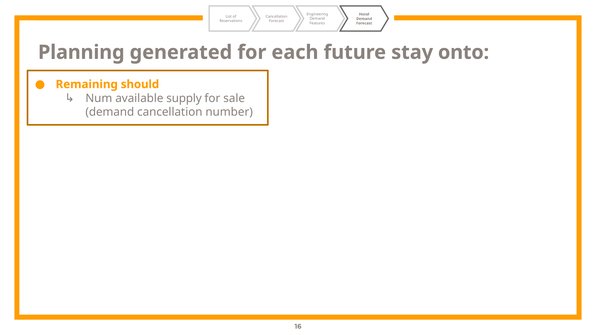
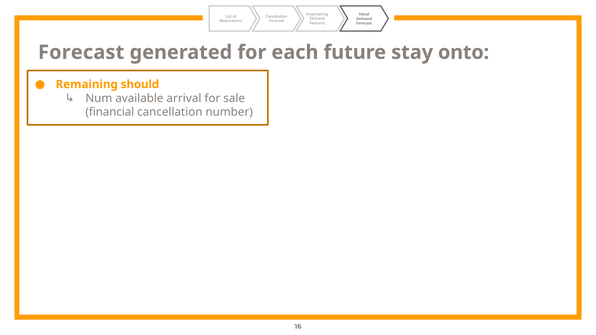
Planning at (81, 52): Planning -> Forecast
supply: supply -> arrival
demand at (110, 112): demand -> financial
